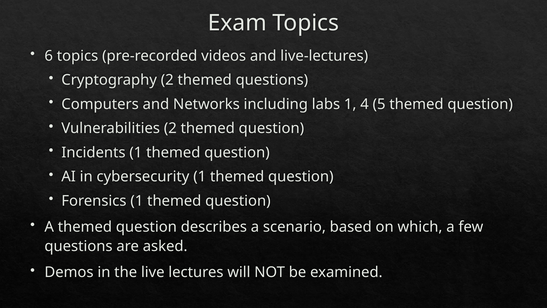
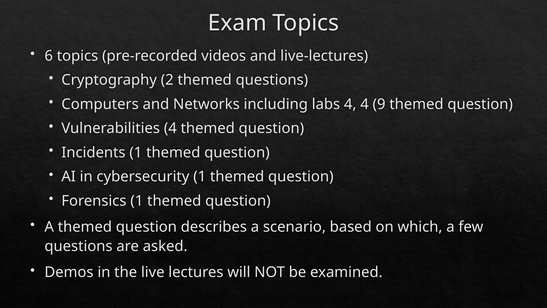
labs 1: 1 -> 4
5: 5 -> 9
Vulnerabilities 2: 2 -> 4
